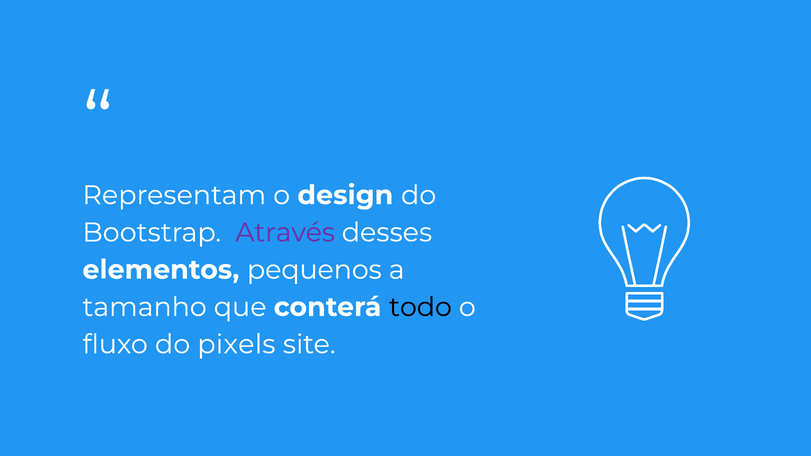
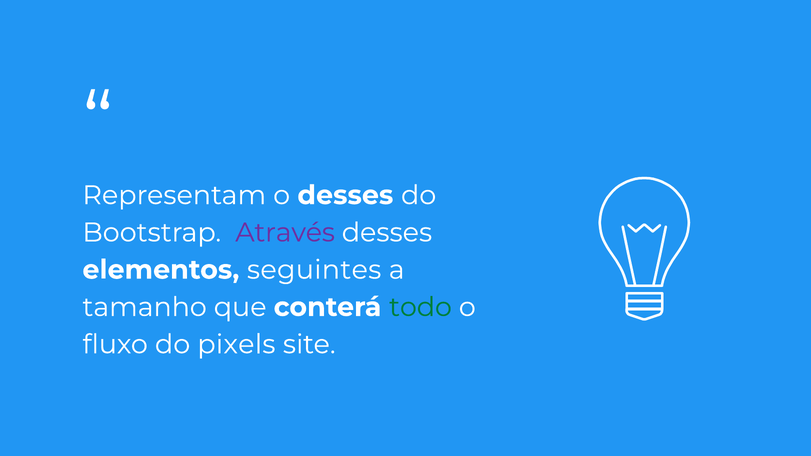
o design: design -> desses
pequenos: pequenos -> seguintes
todo colour: black -> green
